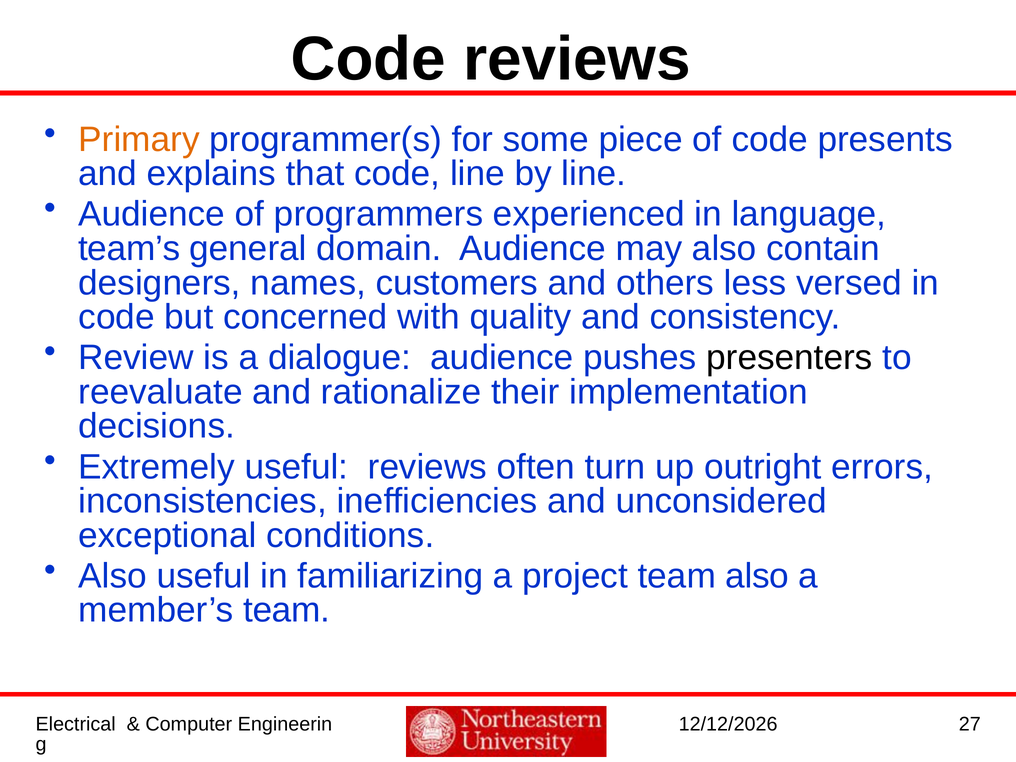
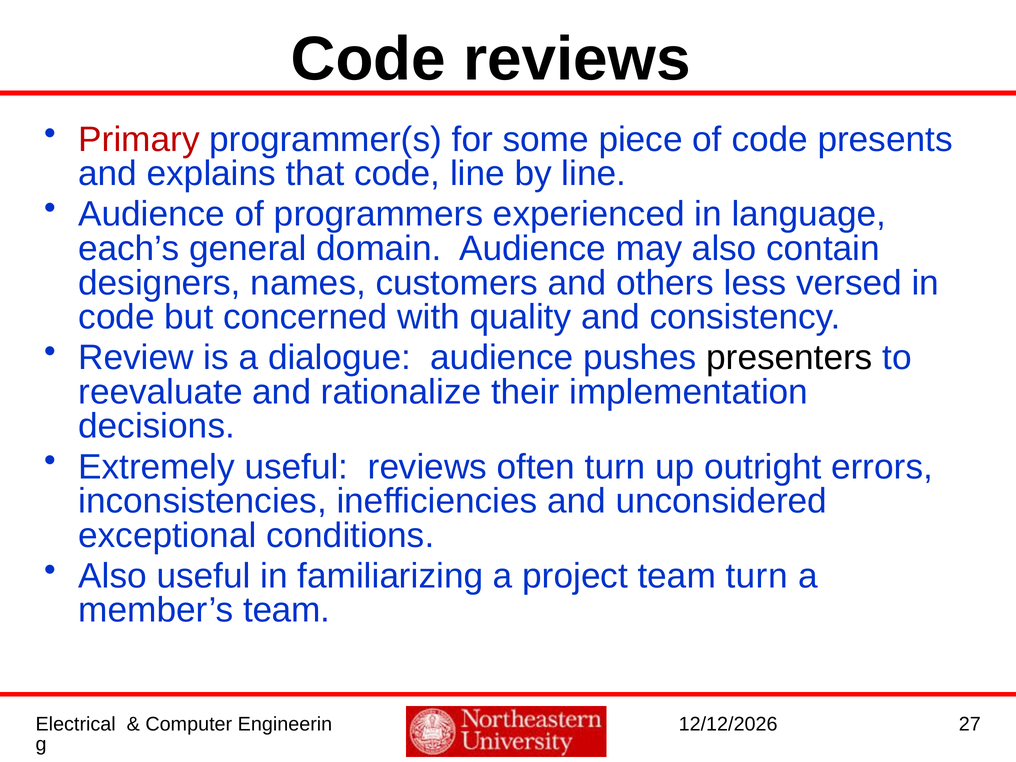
Primary colour: orange -> red
team’s: team’s -> each’s
team also: also -> turn
